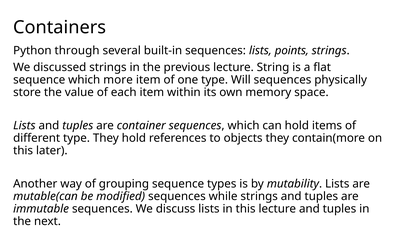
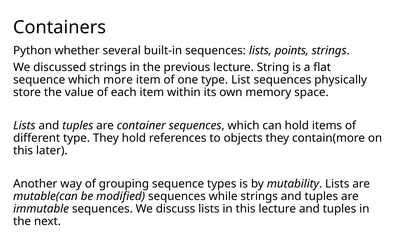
through: through -> whether
Will: Will -> List
